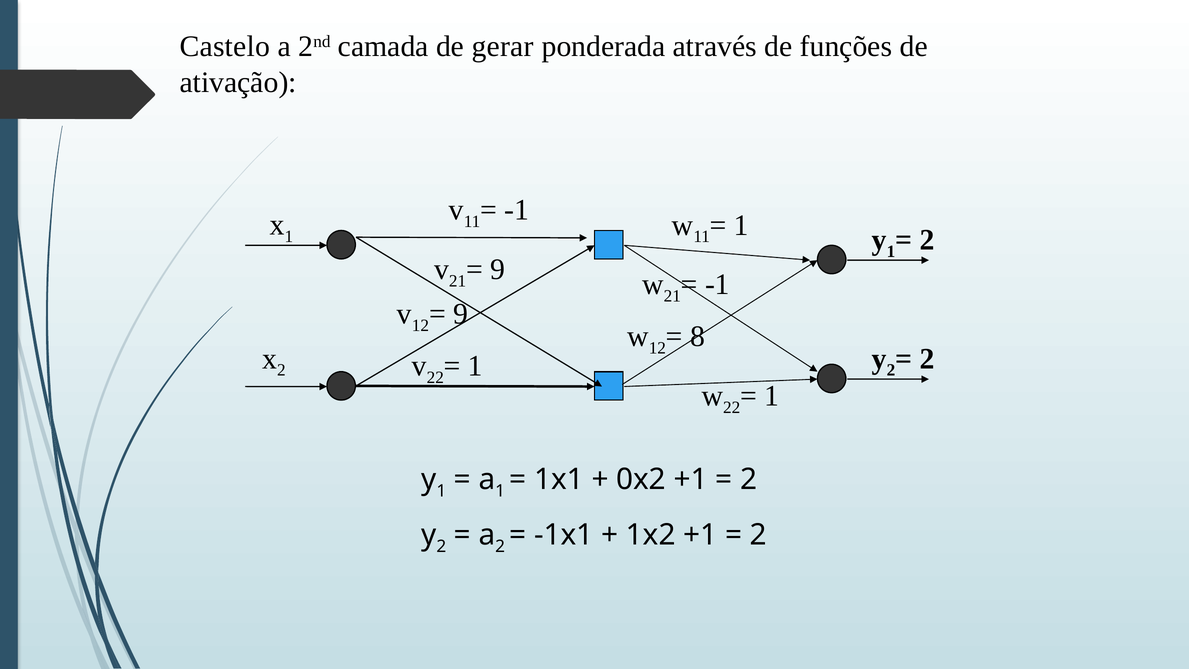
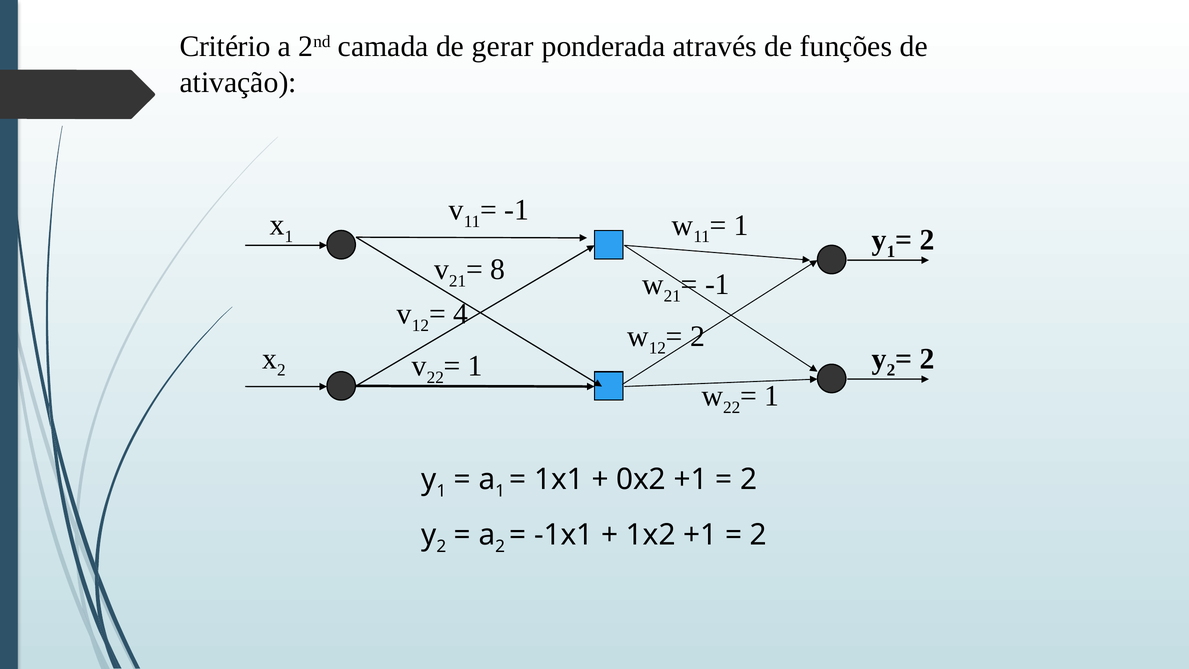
Castelo: Castelo -> Critério
9 at (498, 269): 9 -> 8
9 at (461, 314): 9 -> 4
8 at (698, 336): 8 -> 2
